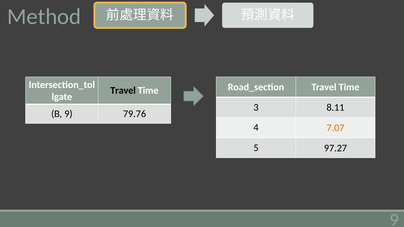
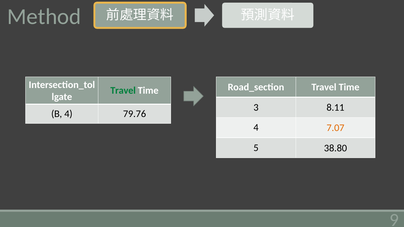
Travel at (123, 91) colour: black -> green
B 9: 9 -> 4
97.27: 97.27 -> 38.80
